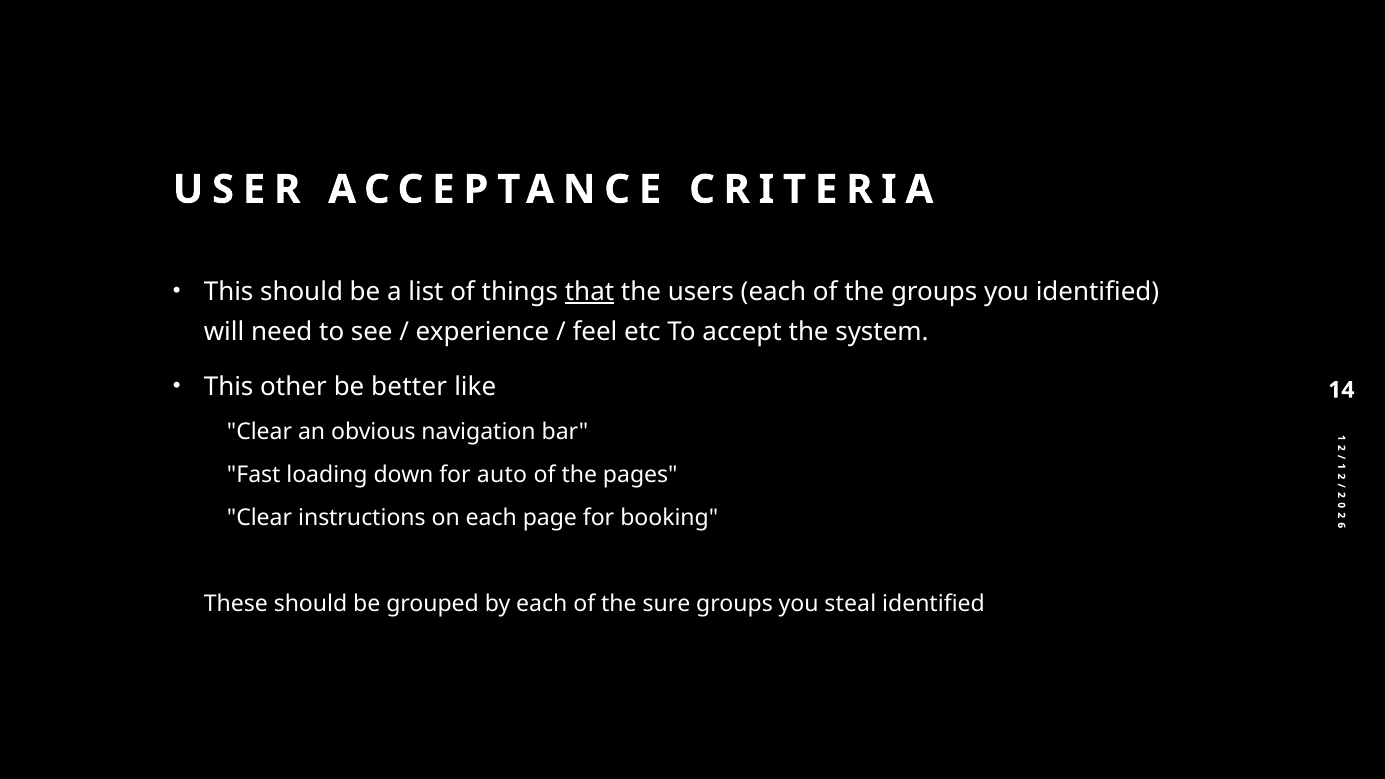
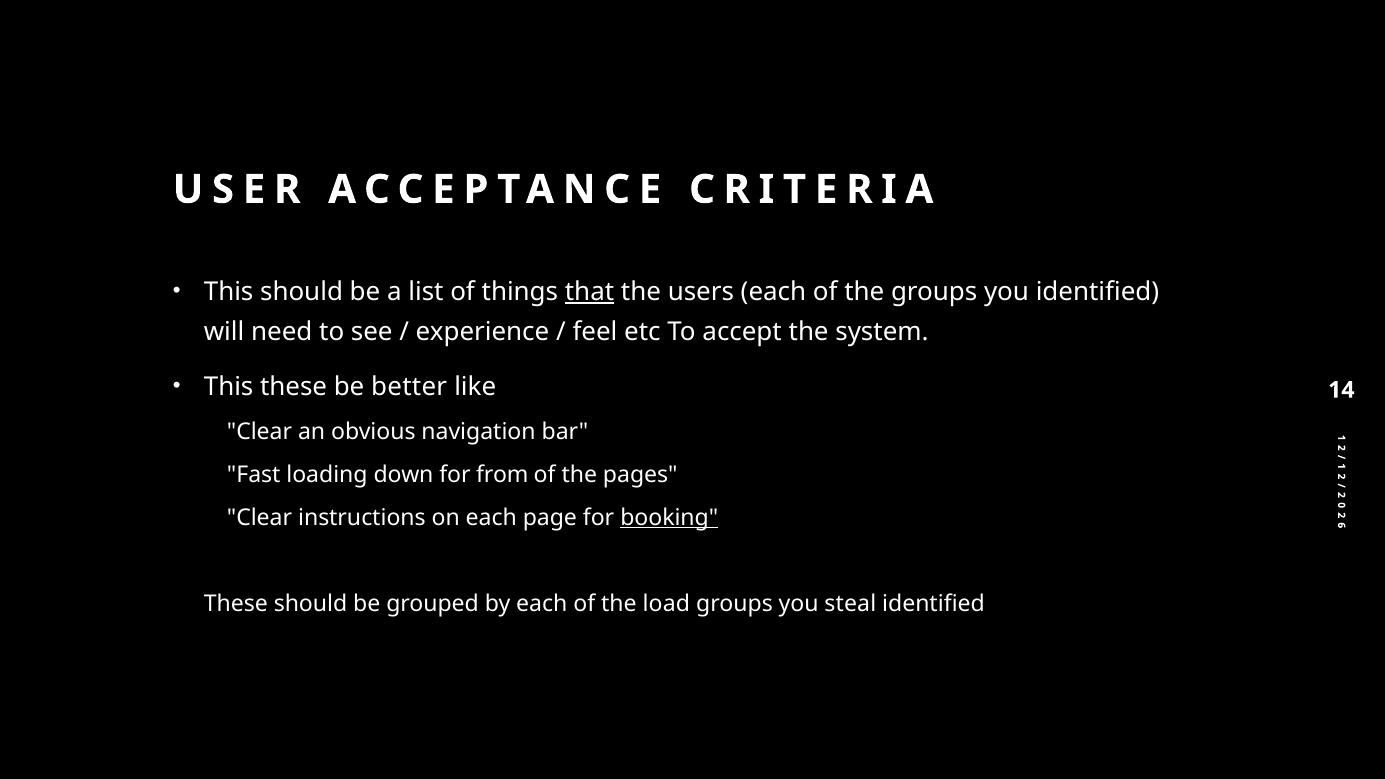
This other: other -> these
auto: auto -> from
booking underline: none -> present
sure: sure -> load
